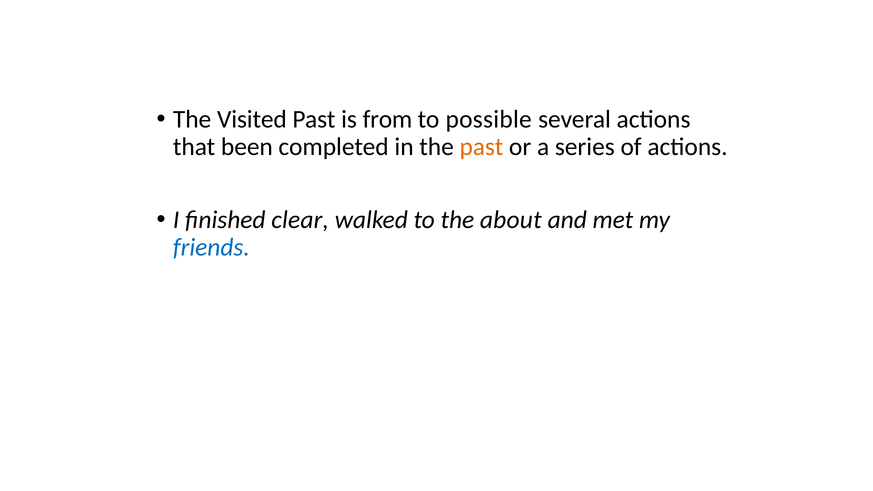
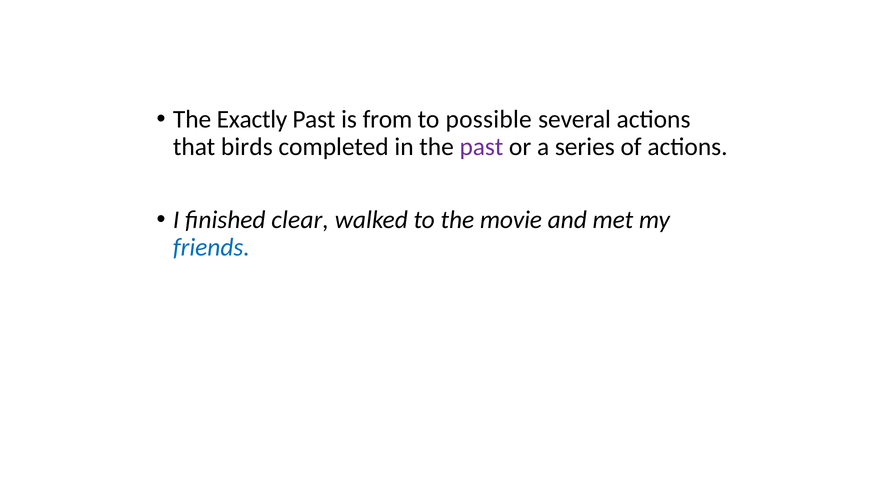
Visited: Visited -> Exactly
been: been -> birds
past at (481, 147) colour: orange -> purple
about: about -> movie
